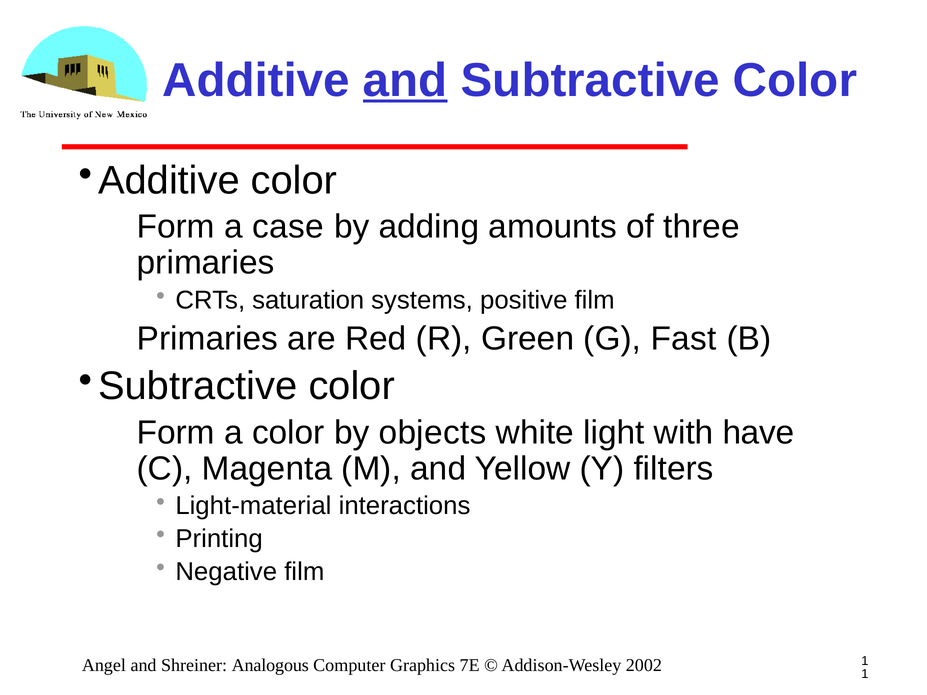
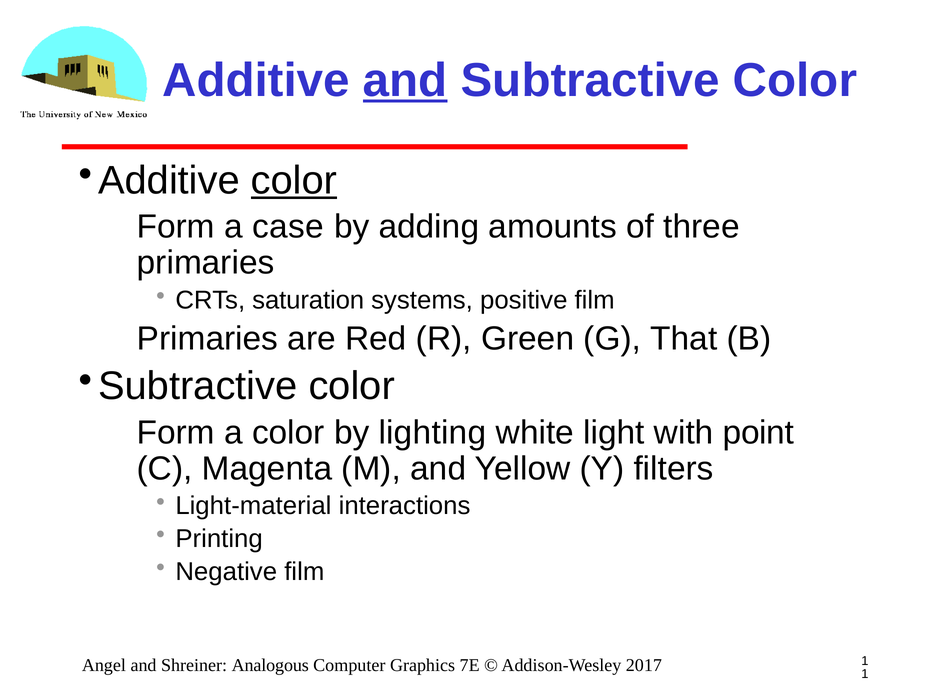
color at (294, 180) underline: none -> present
Fast: Fast -> That
objects: objects -> lighting
have: have -> point
2002: 2002 -> 2017
